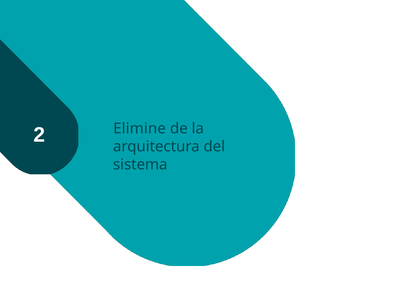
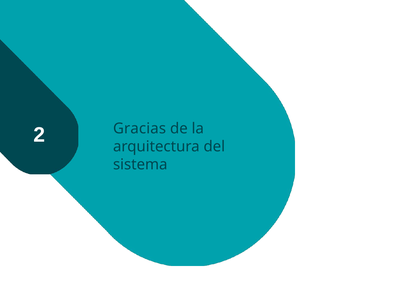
Elimine: Elimine -> Gracias
